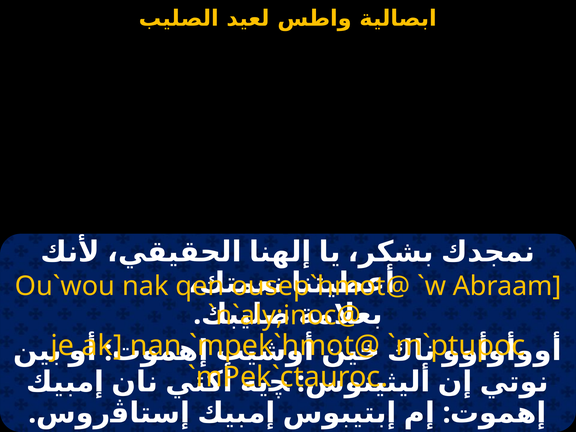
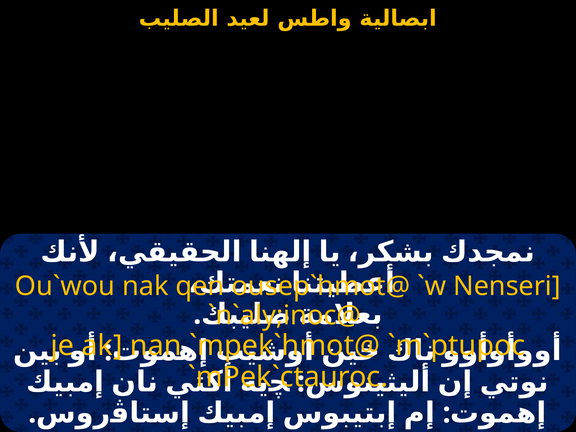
Abraam: Abraam -> Nenseri
